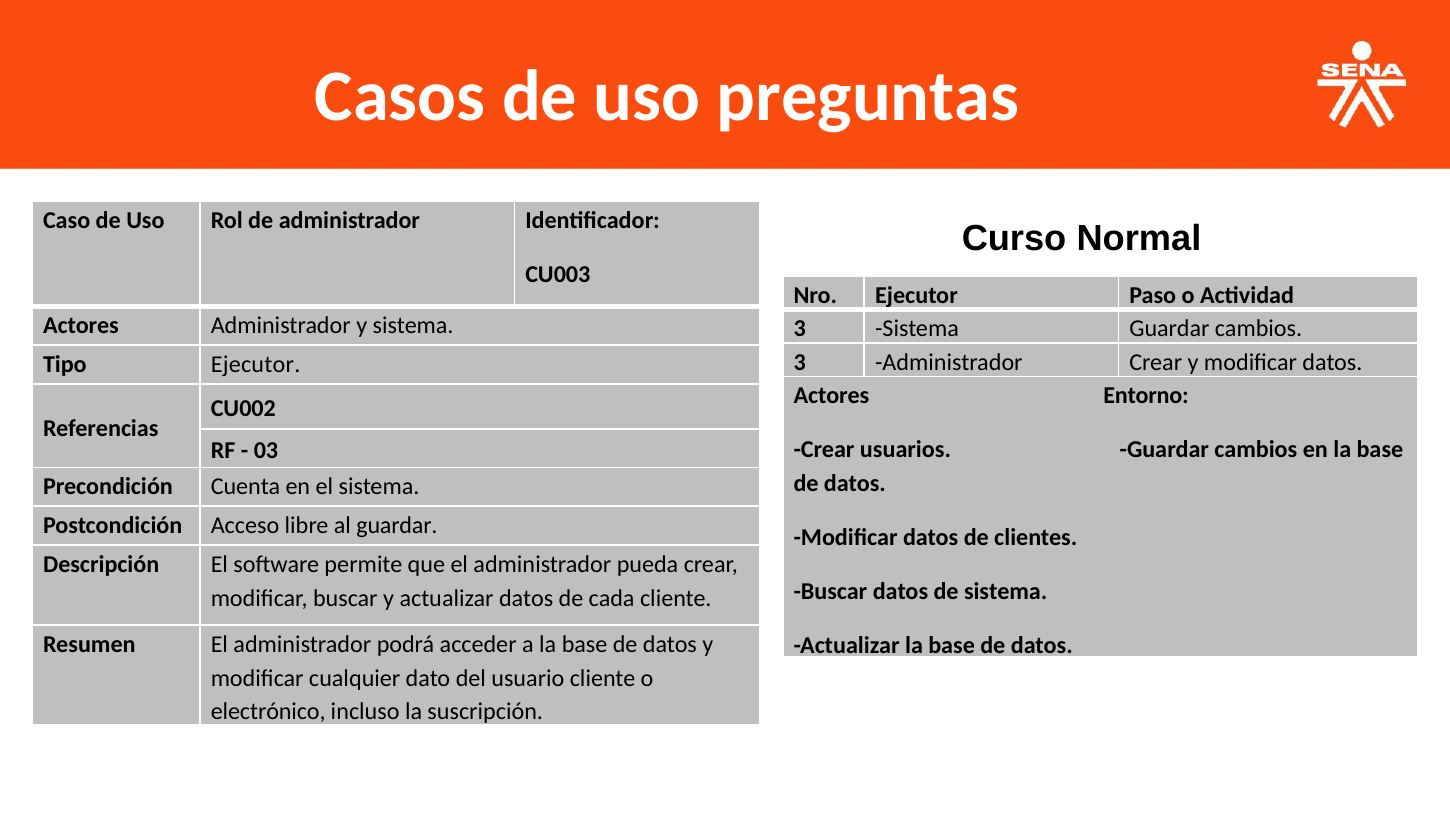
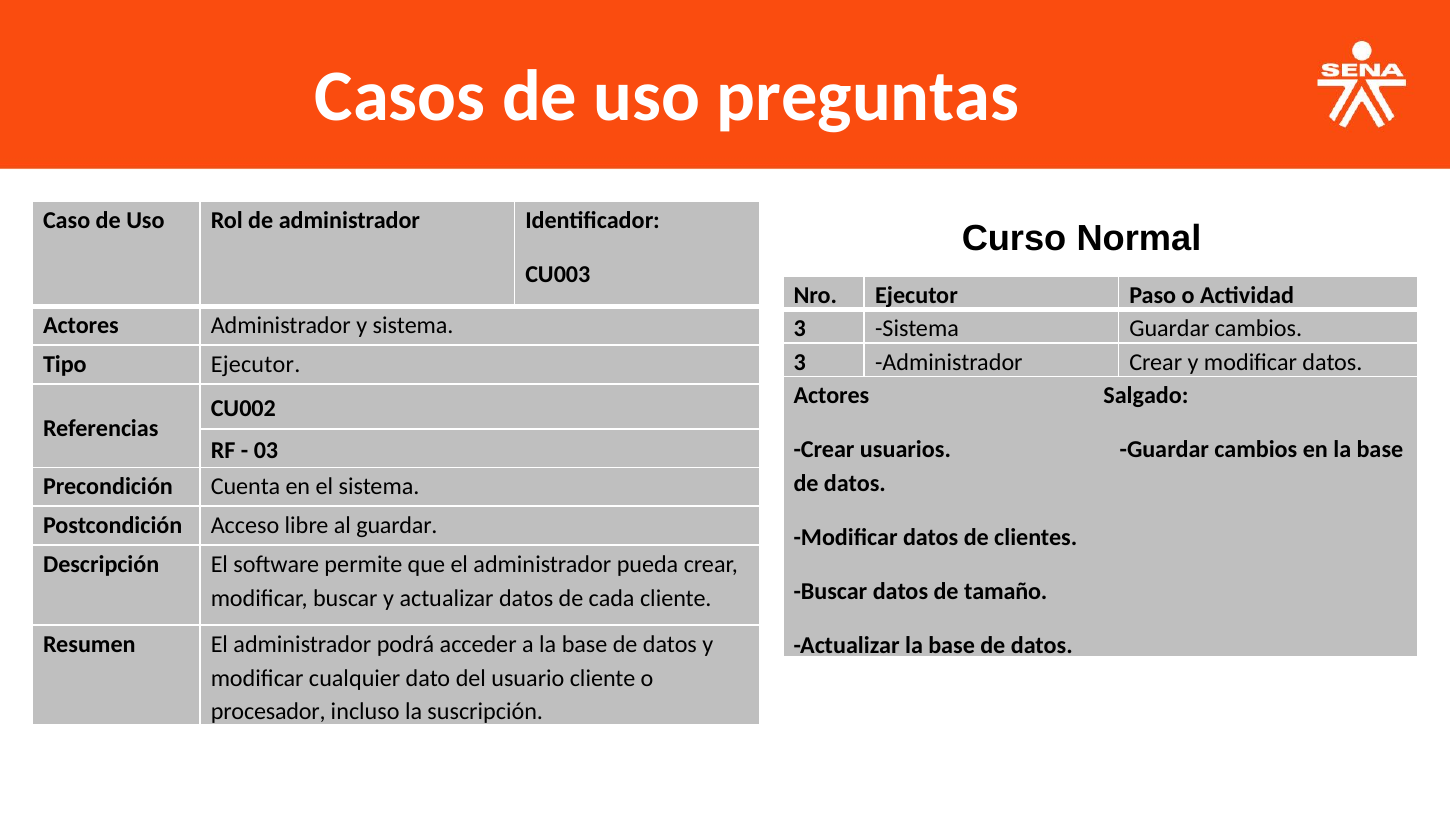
Entorno: Entorno -> Salgado
de sistema: sistema -> tamaño
electrónico: electrónico -> procesador
